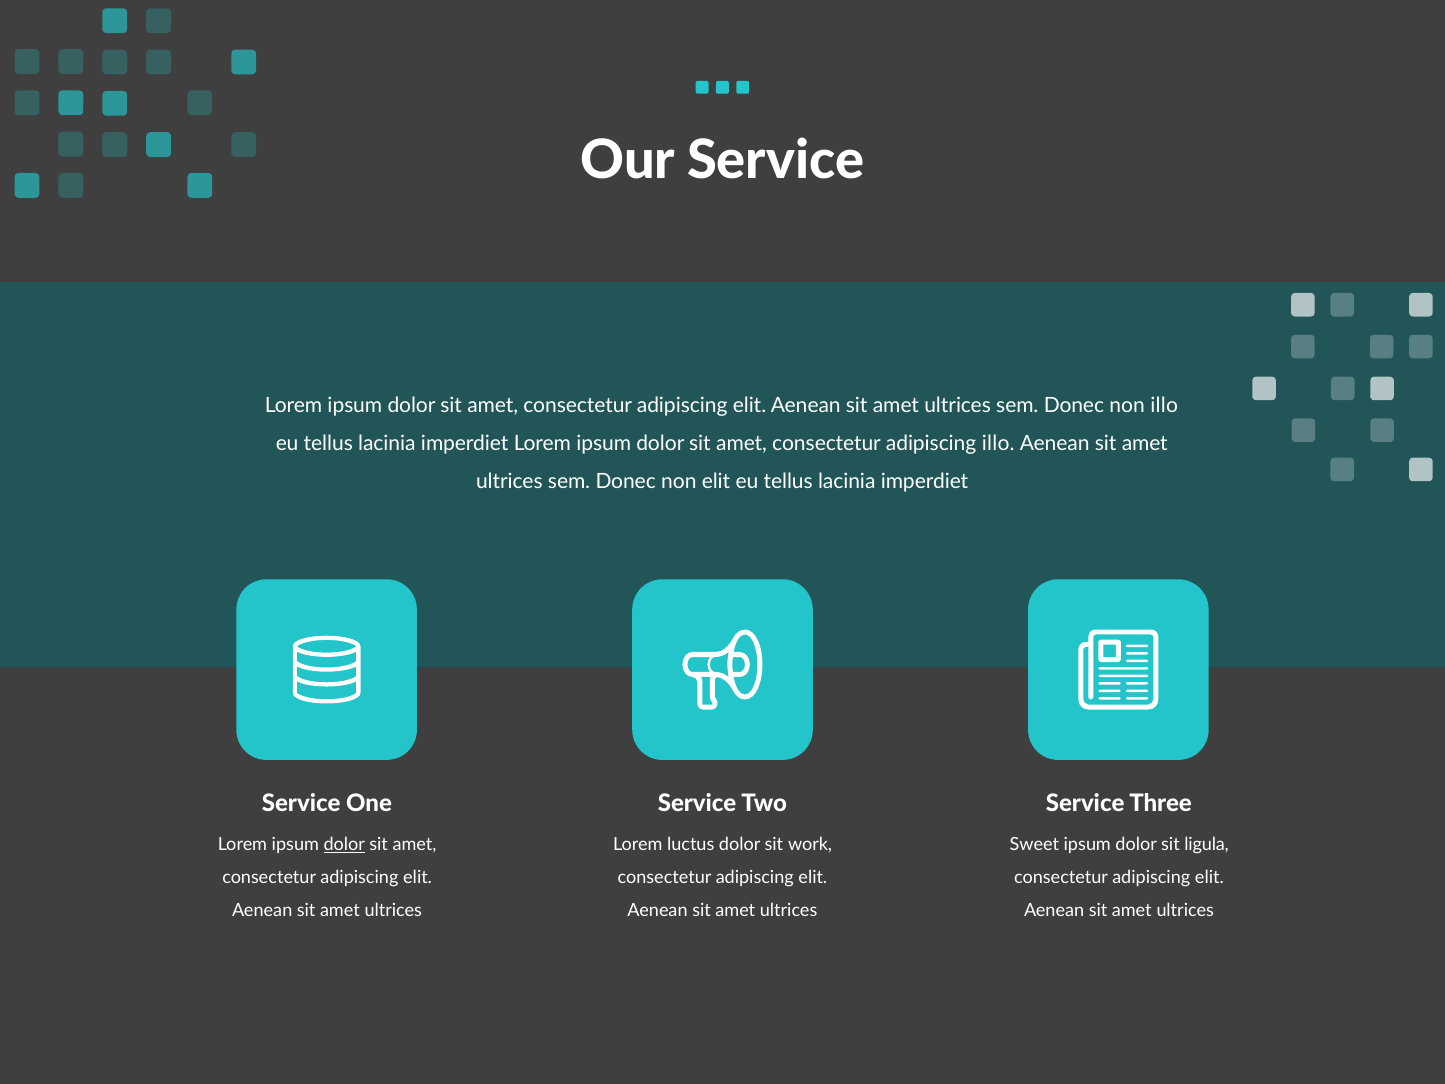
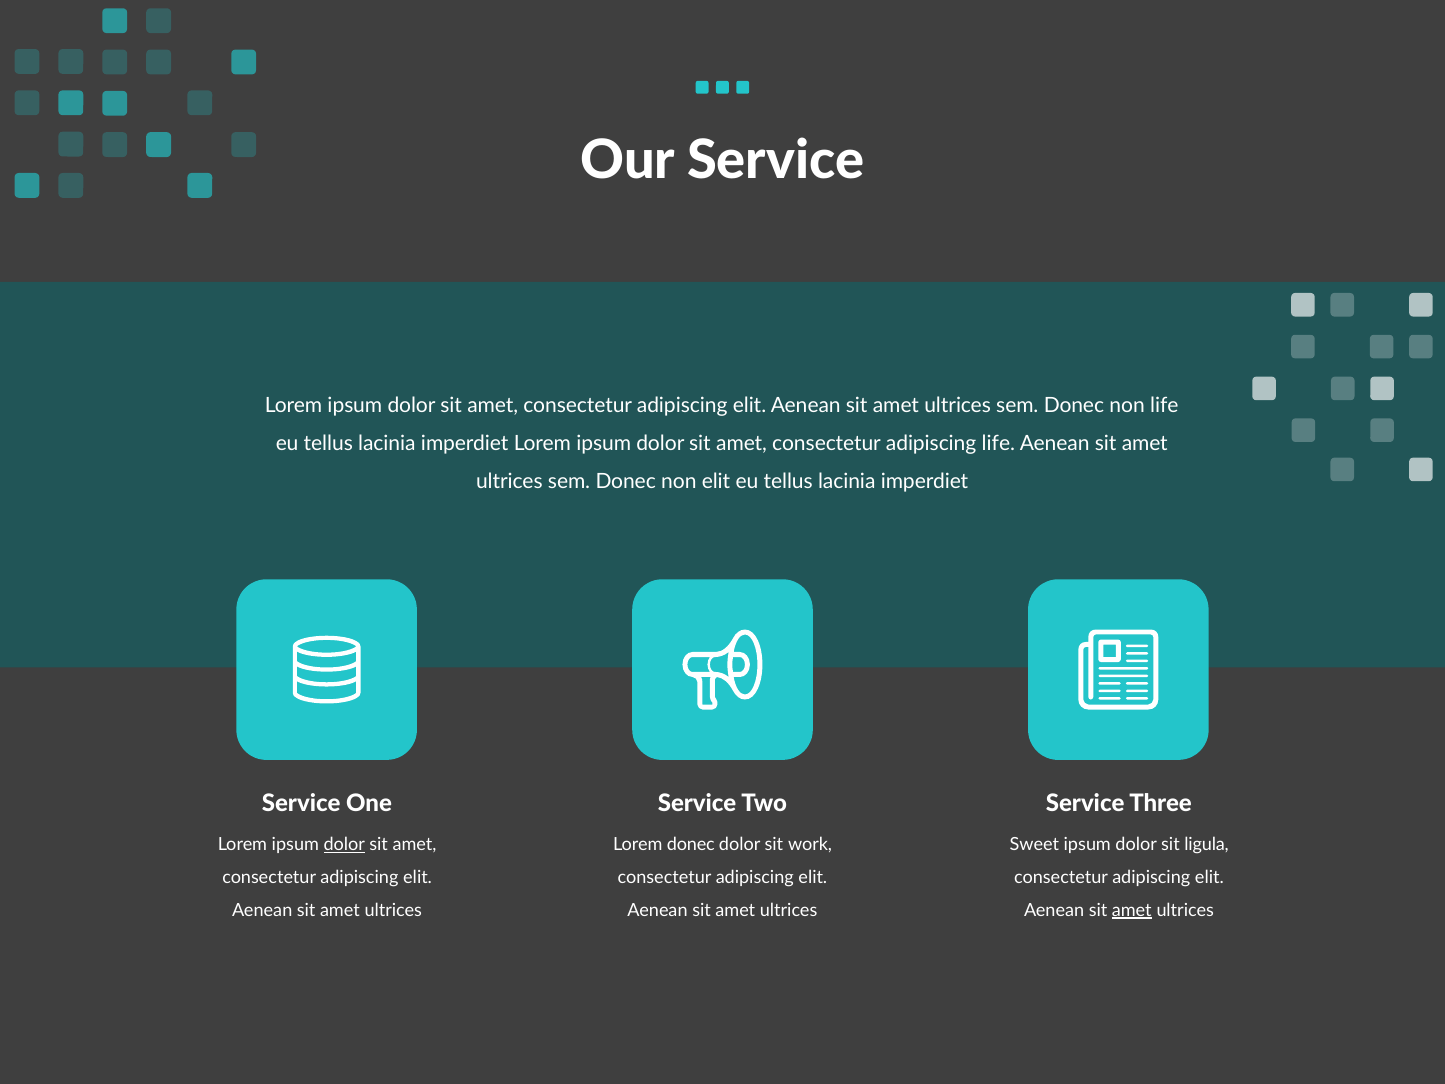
non illo: illo -> life
adipiscing illo: illo -> life
Lorem luctus: luctus -> donec
amet at (1132, 910) underline: none -> present
